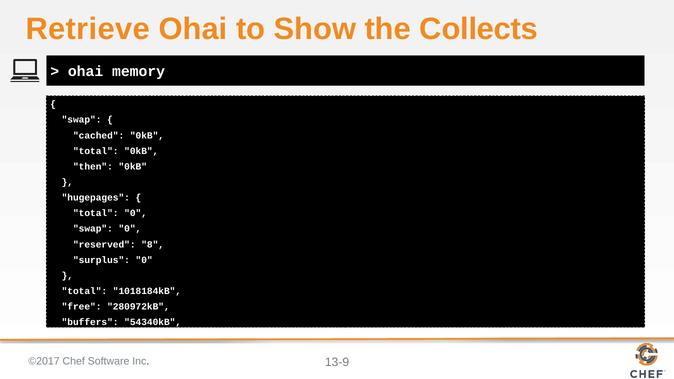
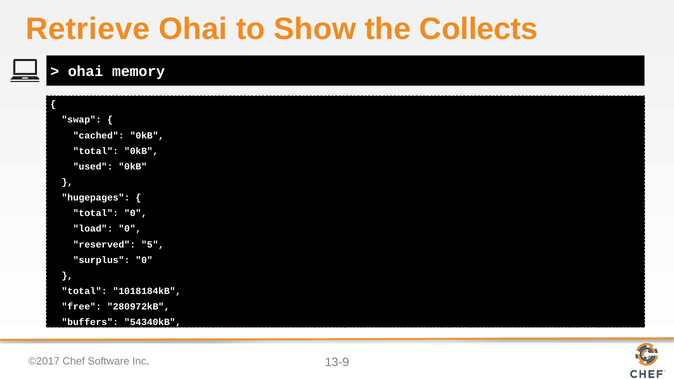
then: then -> used
swap at (93, 229): swap -> load
8: 8 -> 5
